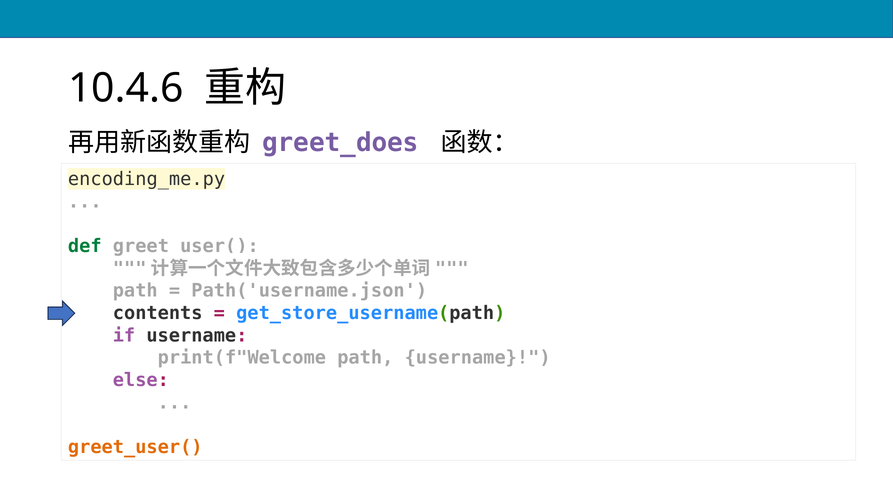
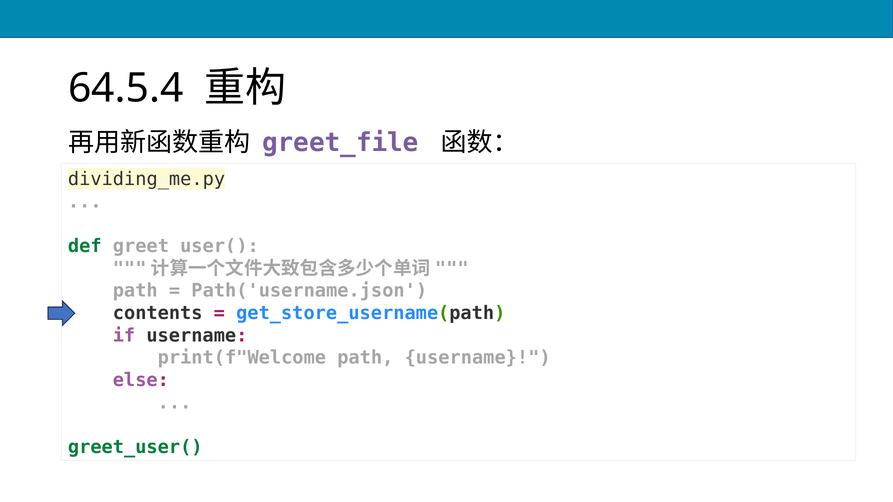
10.4.6: 10.4.6 -> 64.5.4
greet_does: greet_does -> greet_file
encoding_me.py: encoding_me.py -> dividing_me.py
greet_user( at (135, 447) colour: orange -> green
